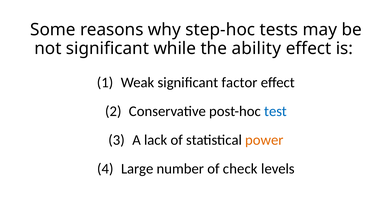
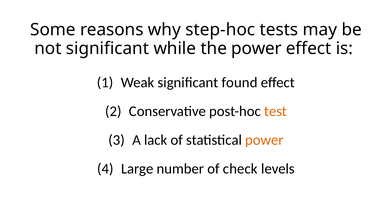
the ability: ability -> power
factor: factor -> found
test colour: blue -> orange
